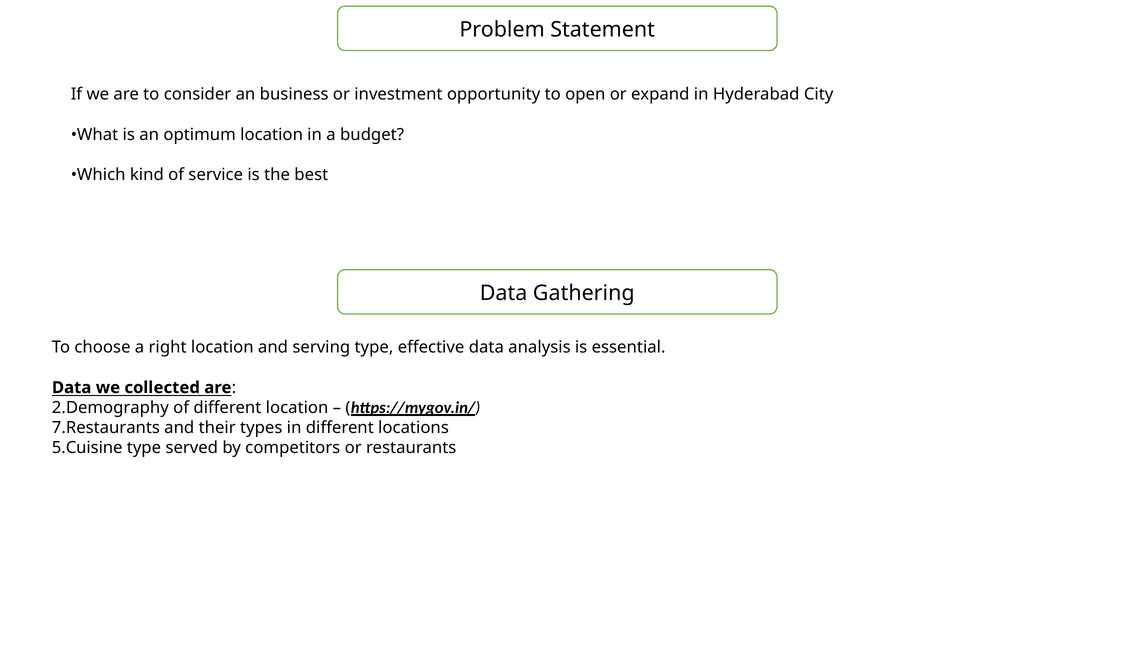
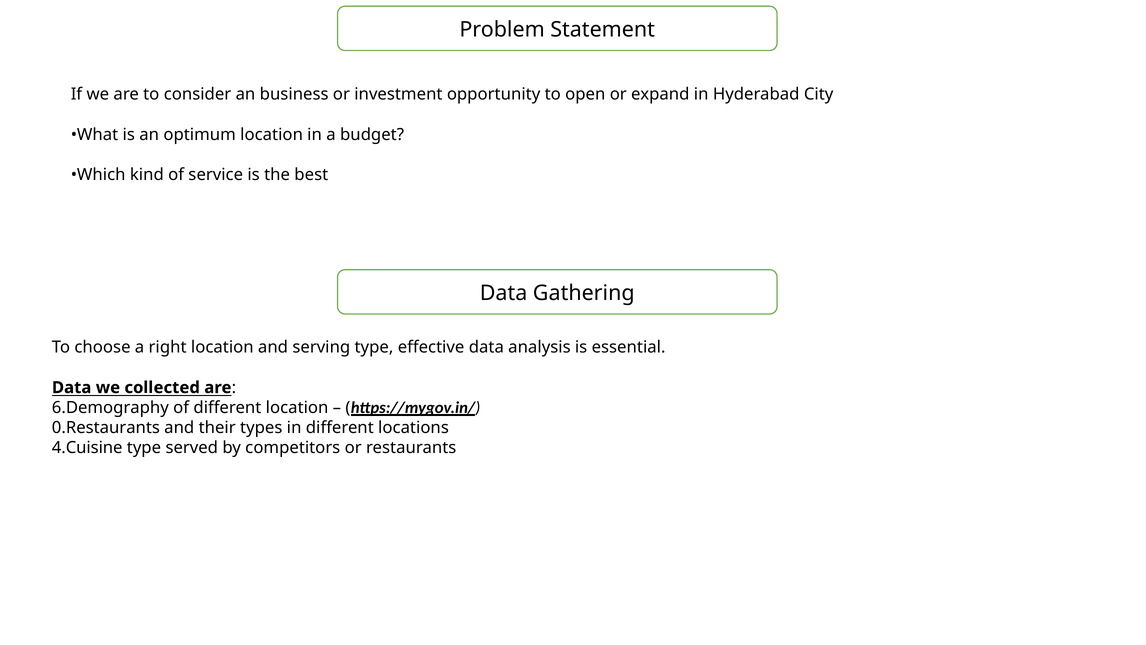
2.Demography: 2.Demography -> 6.Demography
7.Restaurants: 7.Restaurants -> 0.Restaurants
5.Cuisine: 5.Cuisine -> 4.Cuisine
